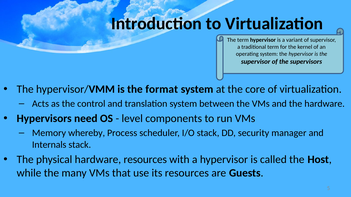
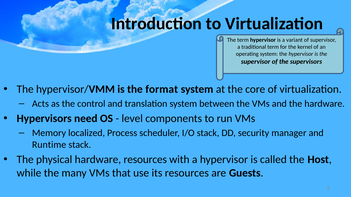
whereby: whereby -> localized
Internals: Internals -> Runtime
